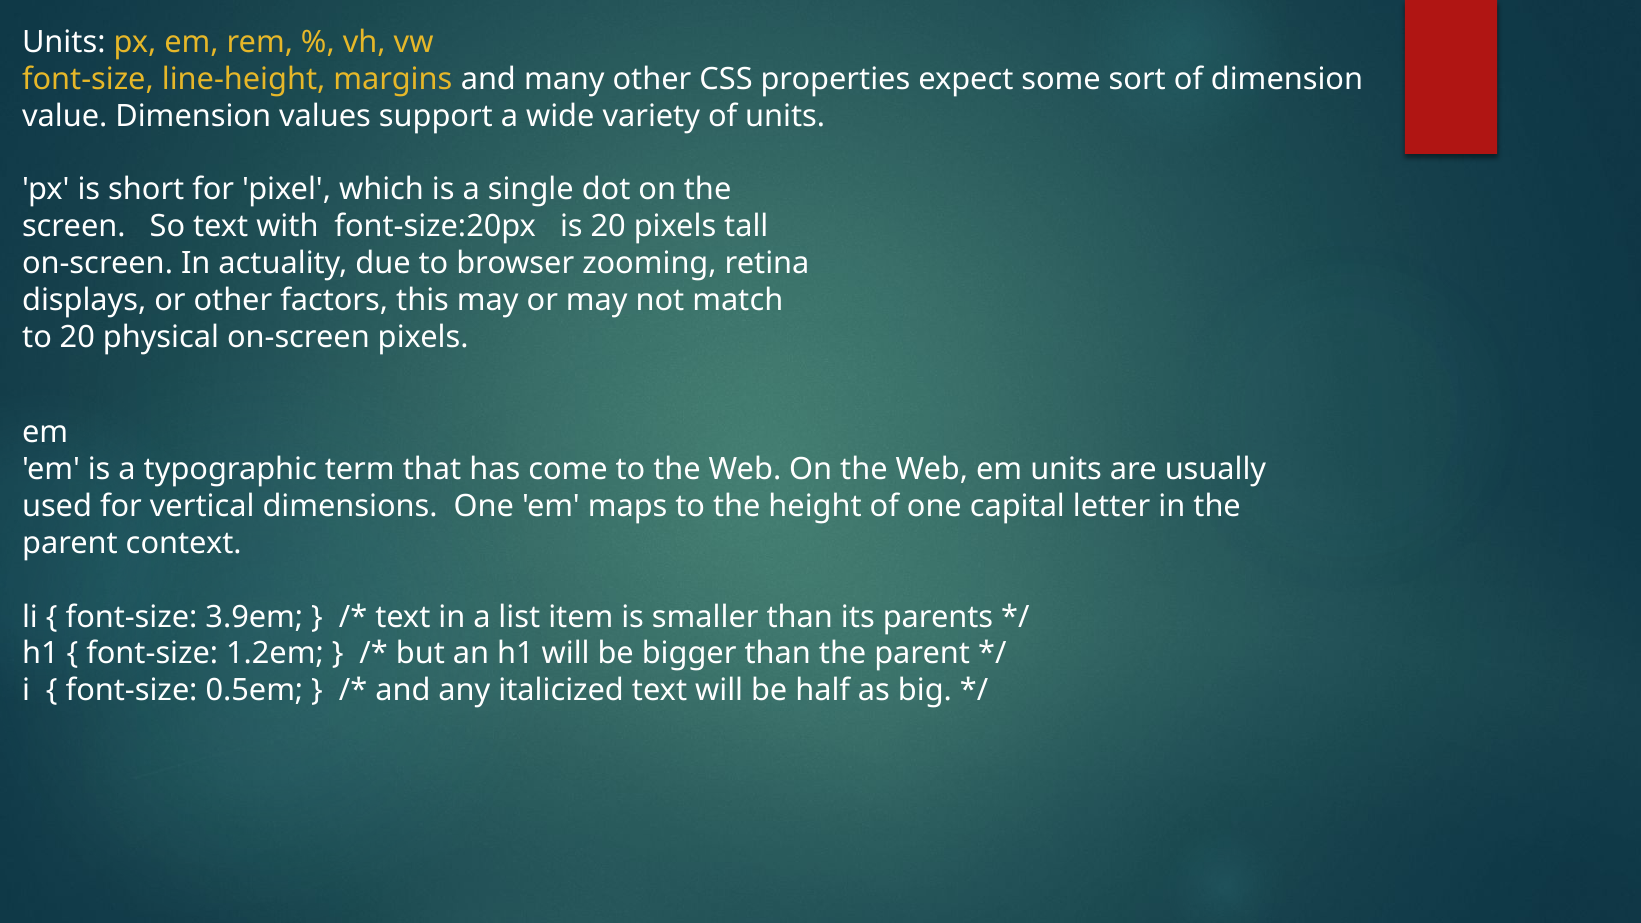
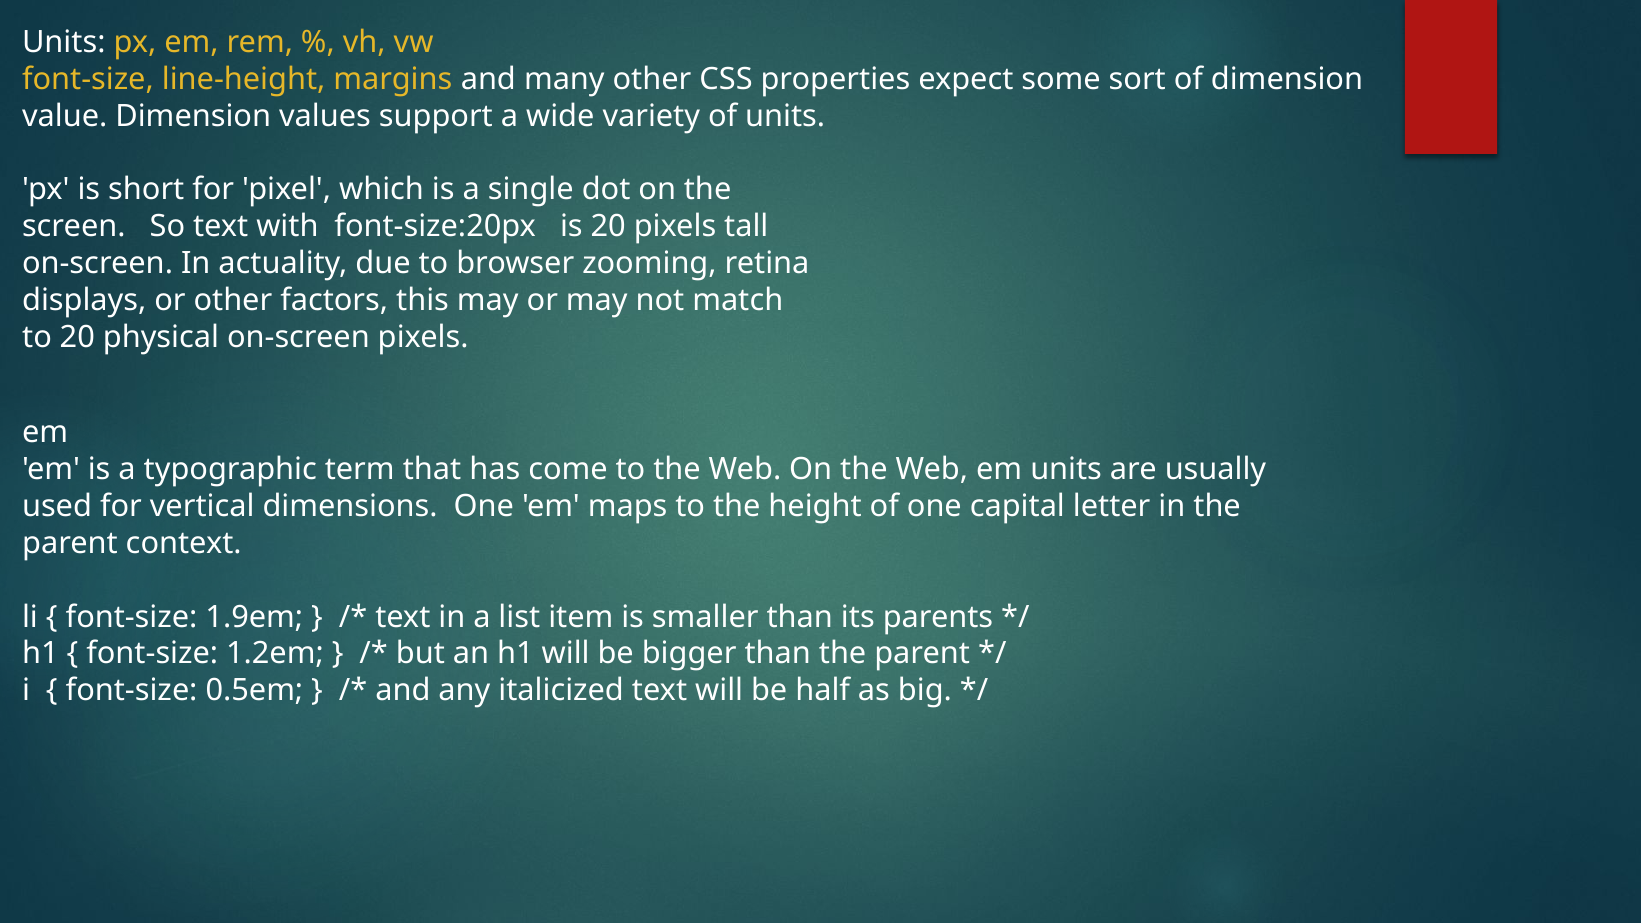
3.9em: 3.9em -> 1.9em
